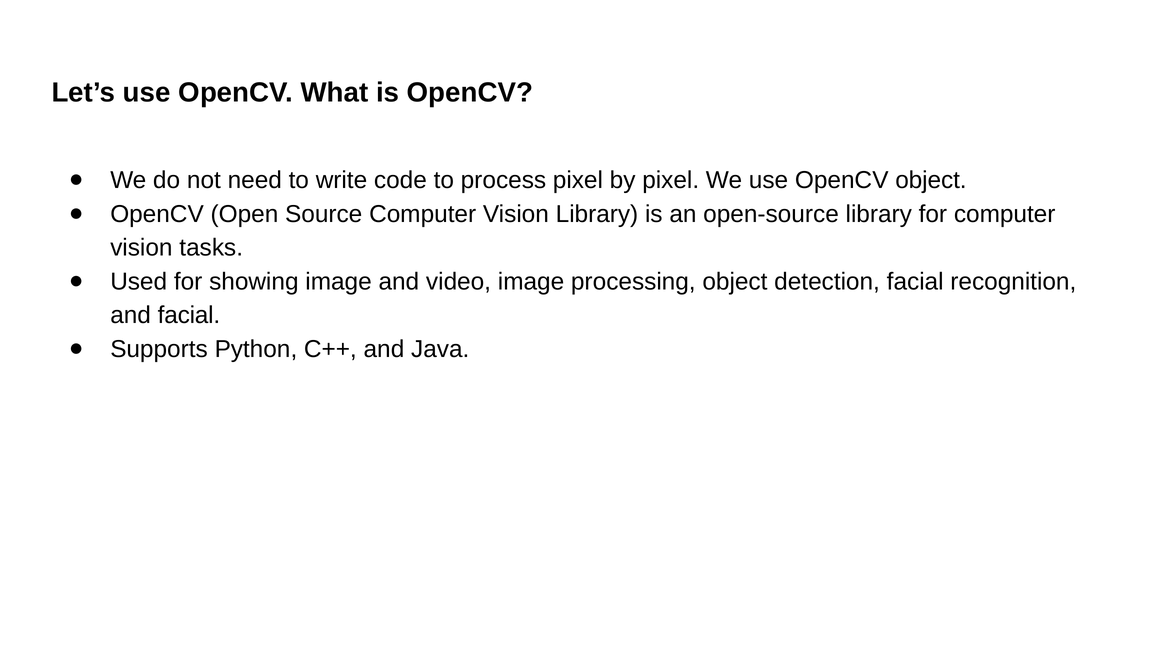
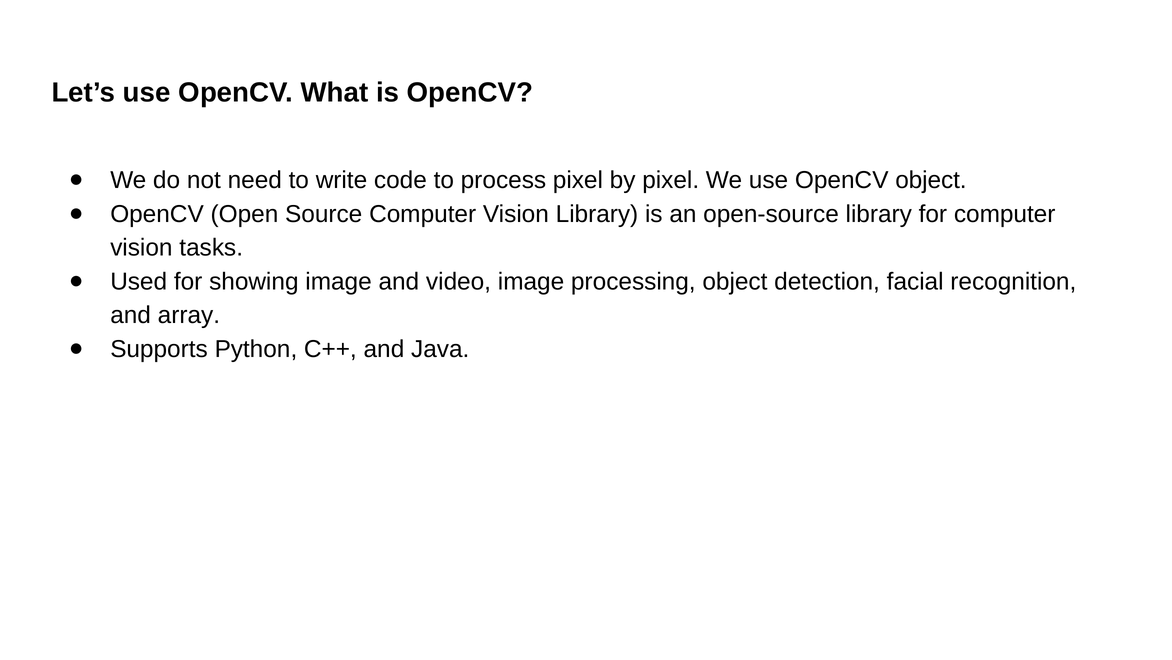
and facial: facial -> array
